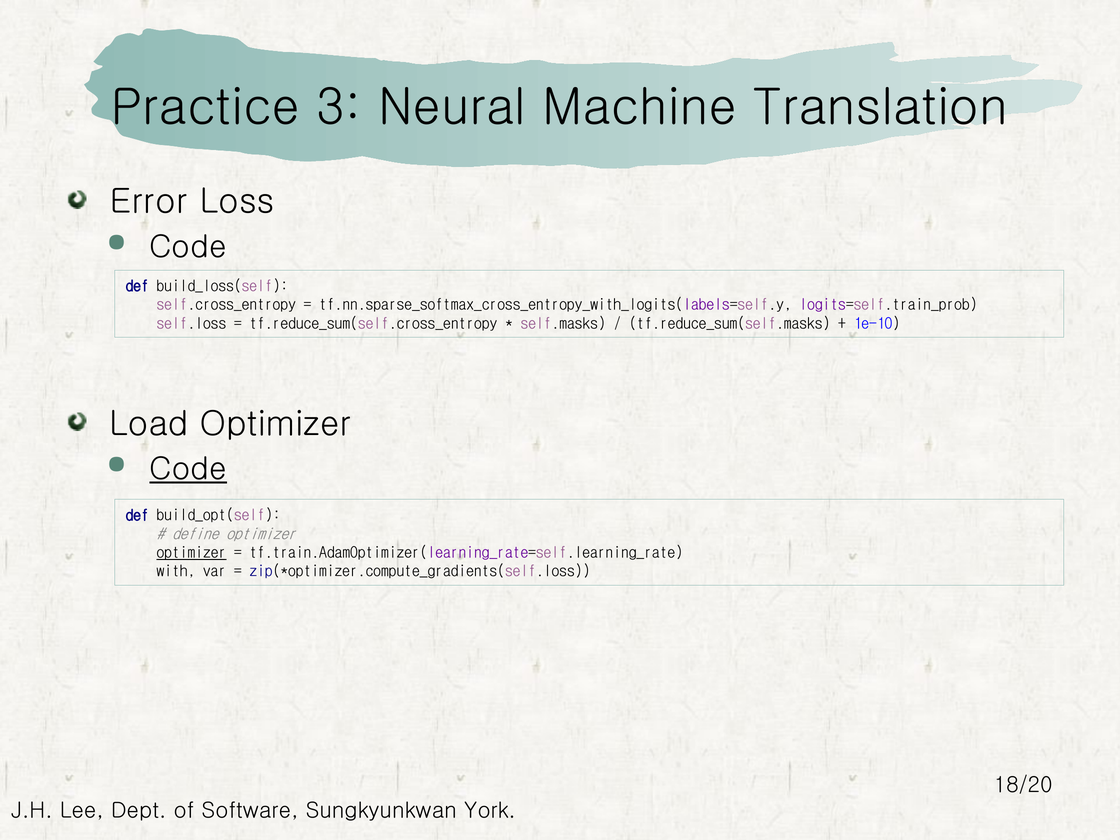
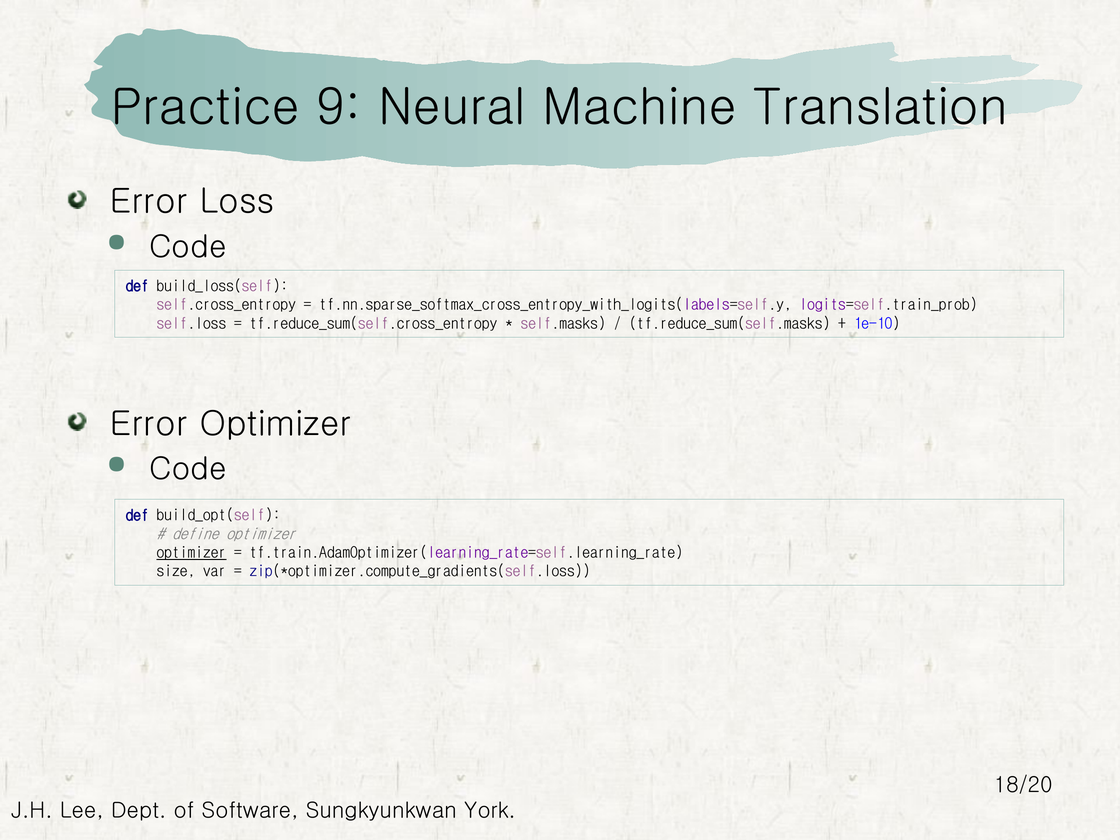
3: 3 -> 9
Load at (149, 424): Load -> Error
Code at (188, 469) underline: present -> none
with: with -> size
